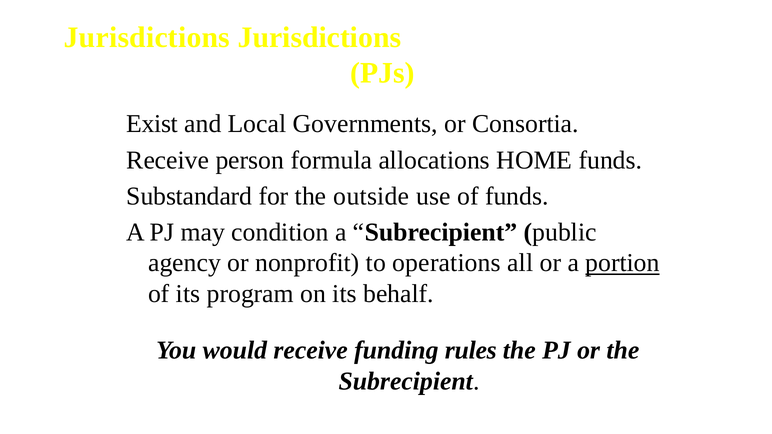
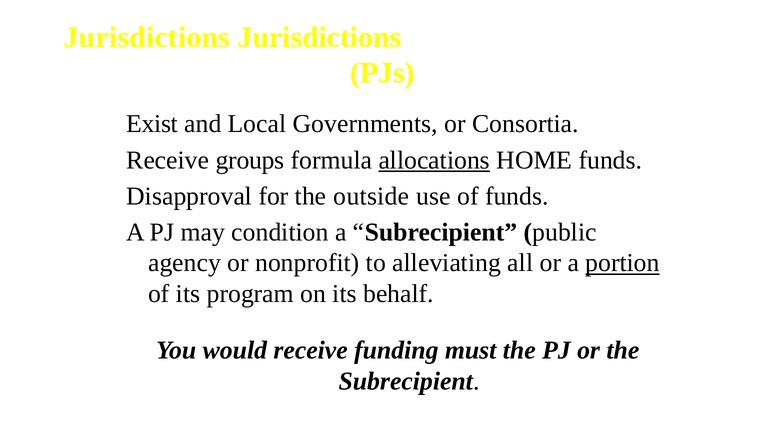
person: person -> groups
allocations underline: none -> present
Substandard: Substandard -> Disapproval
operations: operations -> alleviating
rules: rules -> must
